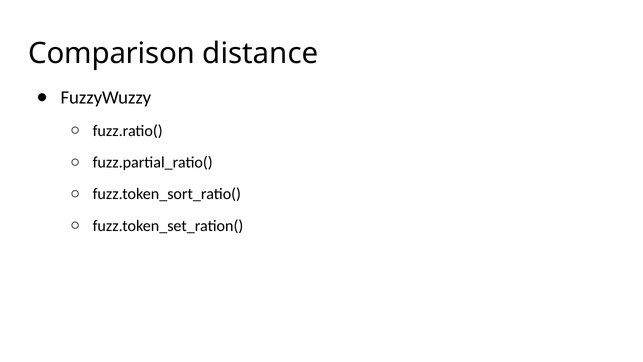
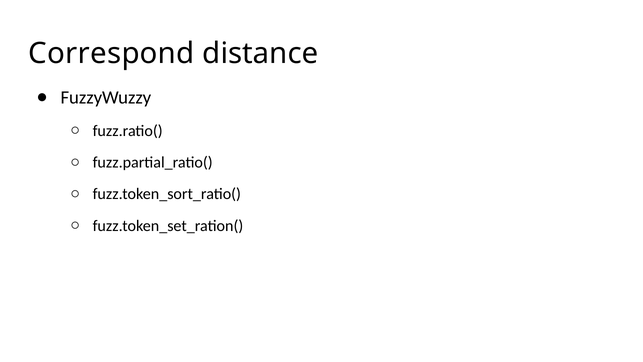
Comparison: Comparison -> Correspond
